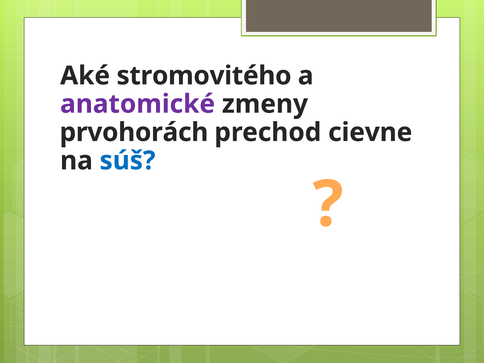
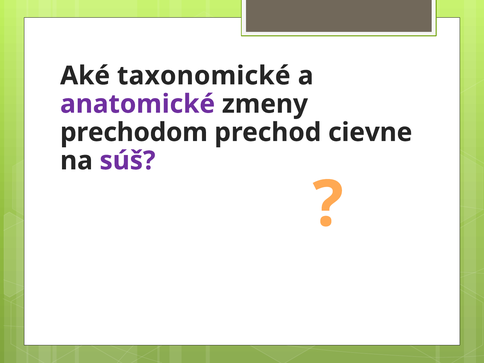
stromovitého: stromovitého -> taxonomické
prvohorách: prvohorách -> prechodom
súš colour: blue -> purple
